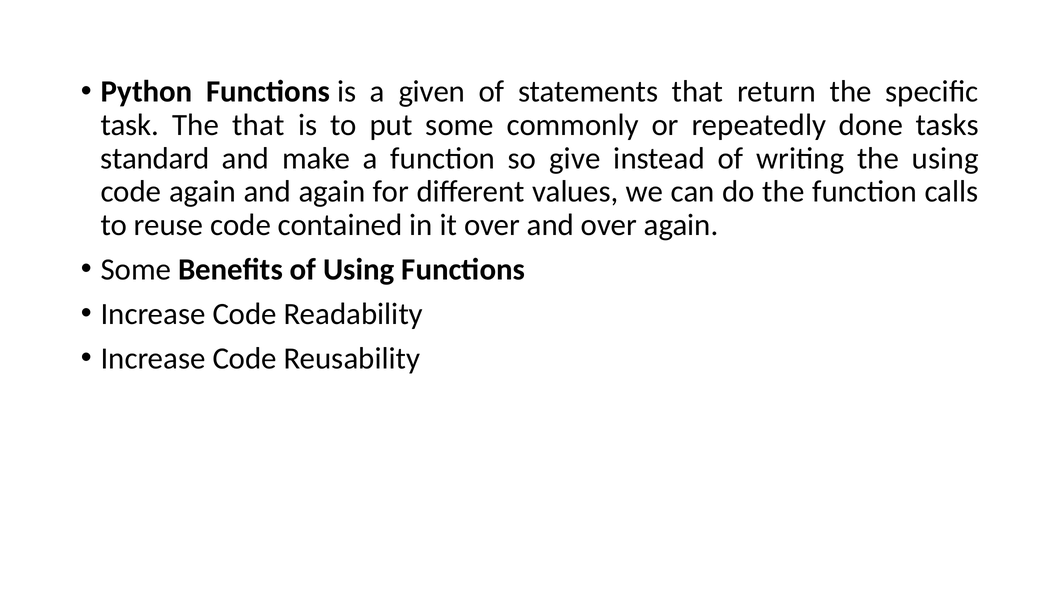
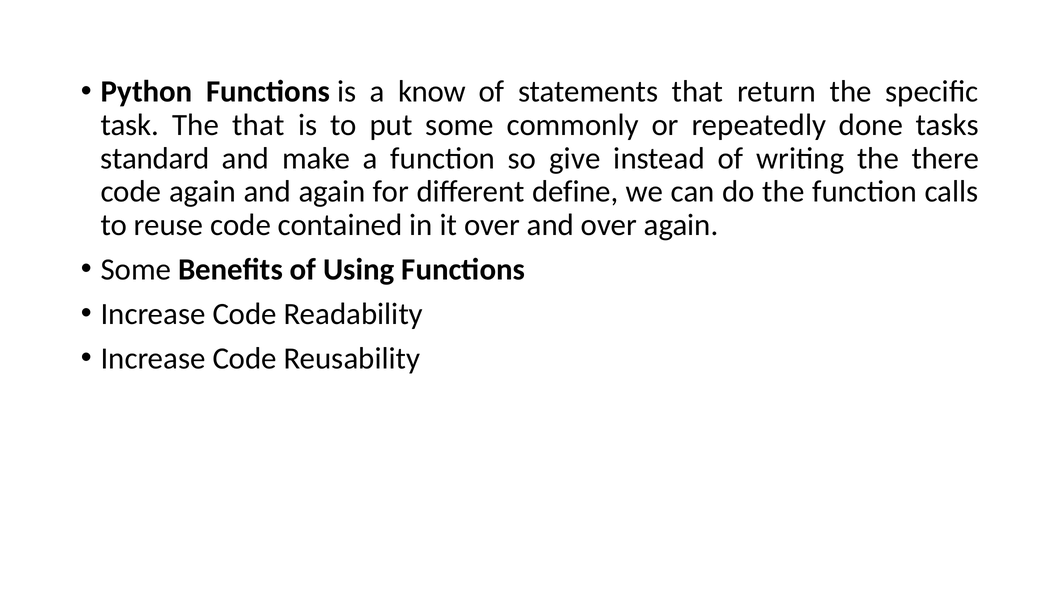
given: given -> know
the using: using -> there
values: values -> define
